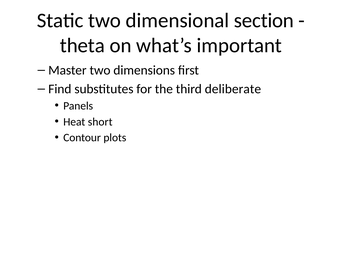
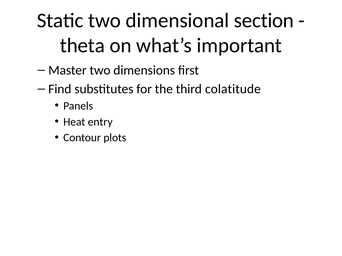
deliberate: deliberate -> colatitude
short: short -> entry
